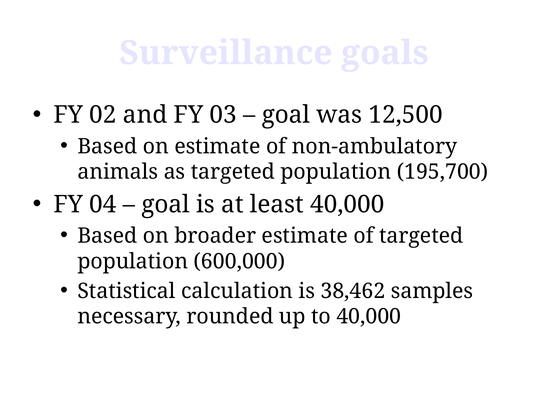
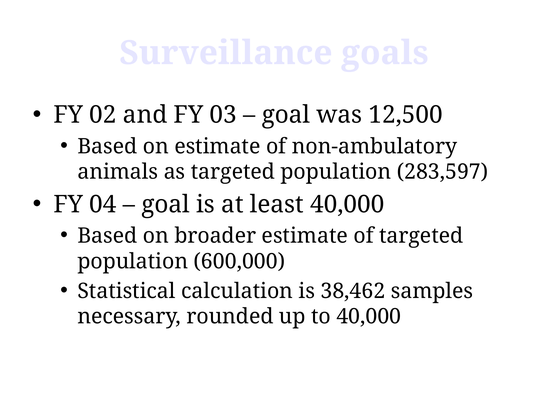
195,700: 195,700 -> 283,597
